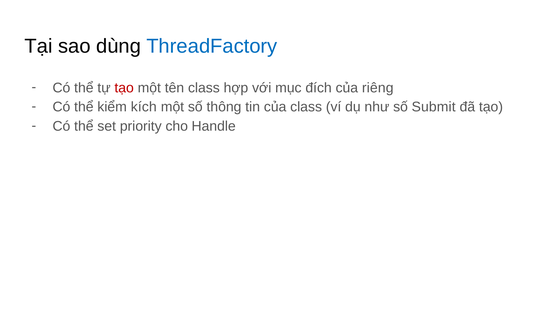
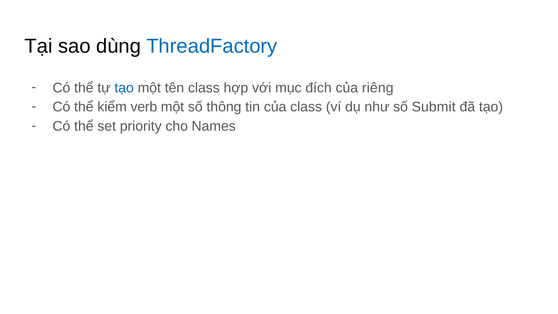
tạo at (124, 88) colour: red -> blue
kích: kích -> verb
Handle: Handle -> Names
